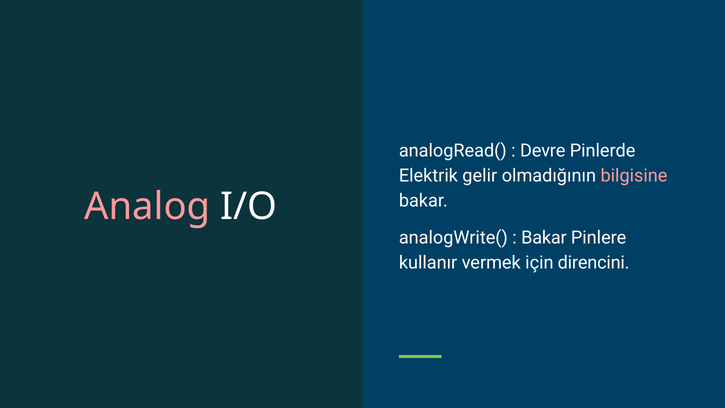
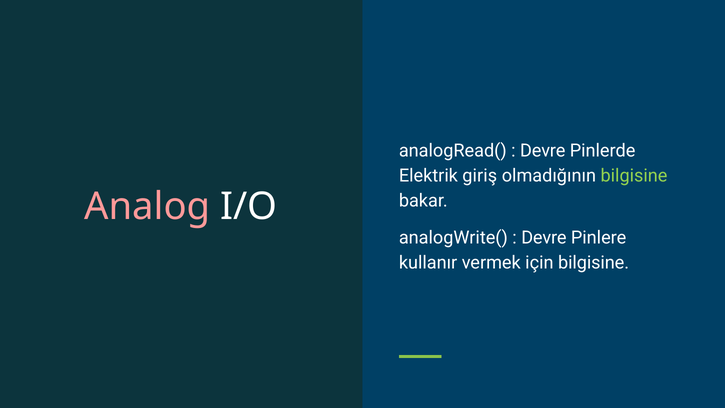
gelir: gelir -> giriş
bilgisine at (634, 176) colour: pink -> light green
Bakar at (544, 238): Bakar -> Devre
için direncini: direncini -> bilgisine
